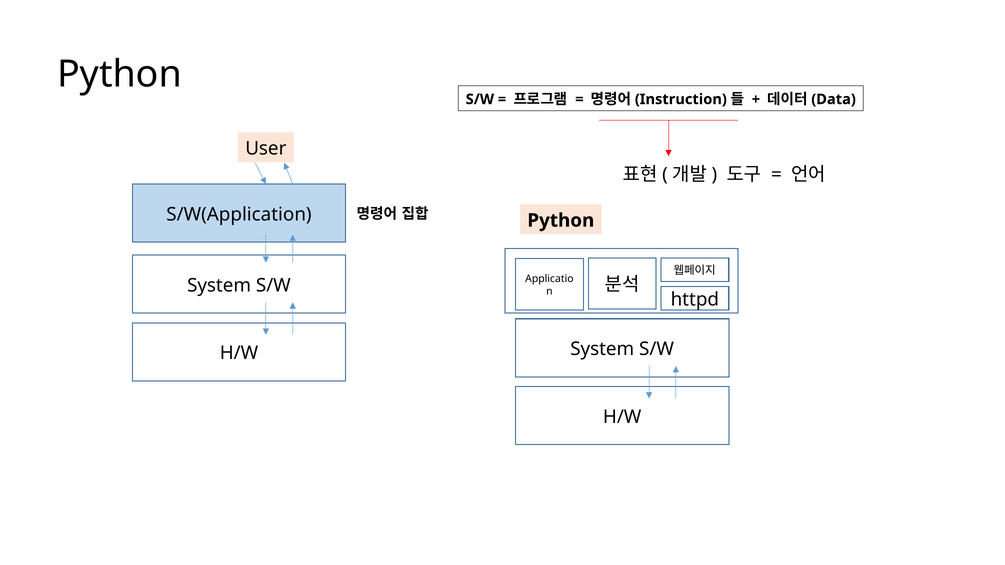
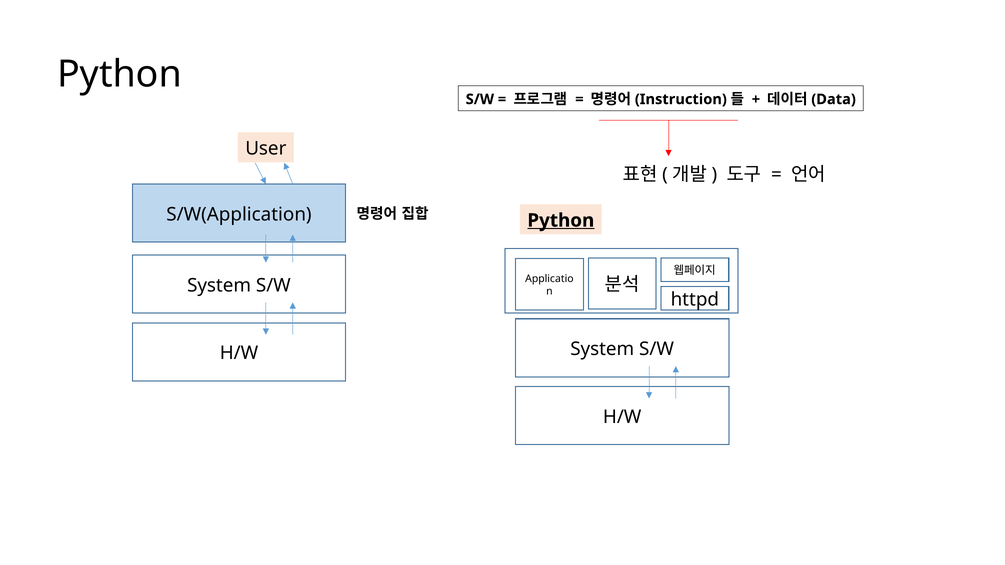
Python at (561, 221) underline: none -> present
